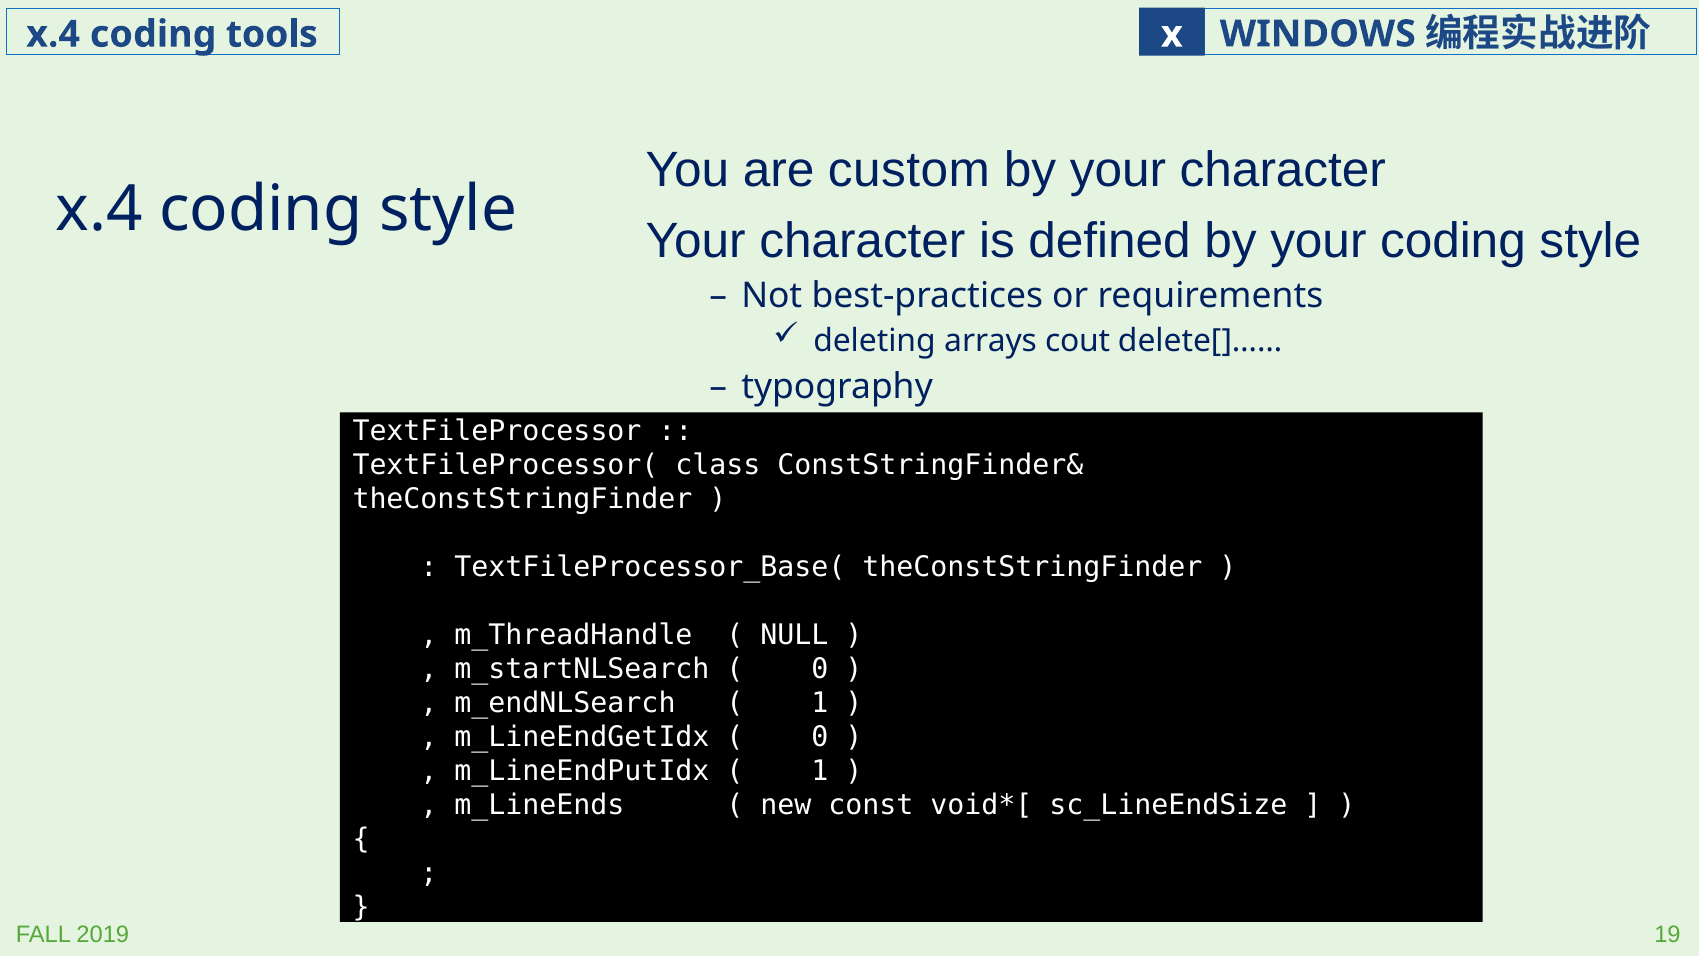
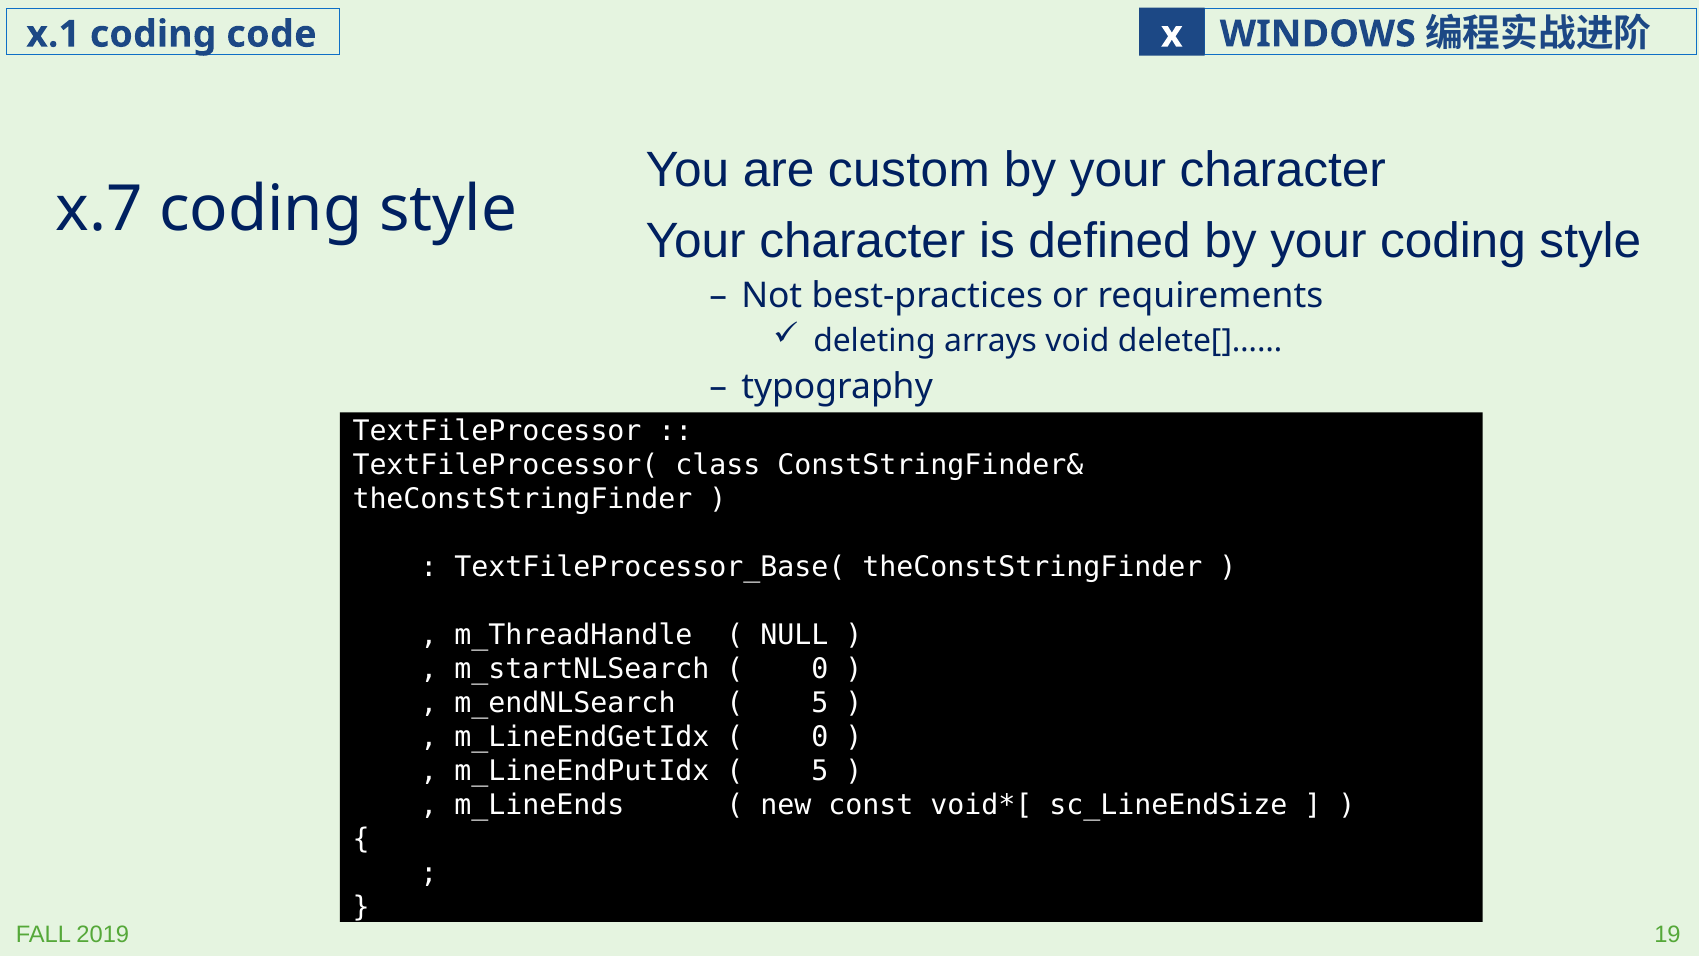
x.4 at (53, 34): x.4 -> x.1
tools: tools -> code
x.4 at (99, 210): x.4 -> x.7
cout: cout -> void
1 at (820, 703): 1 -> 5
1 at (820, 771): 1 -> 5
